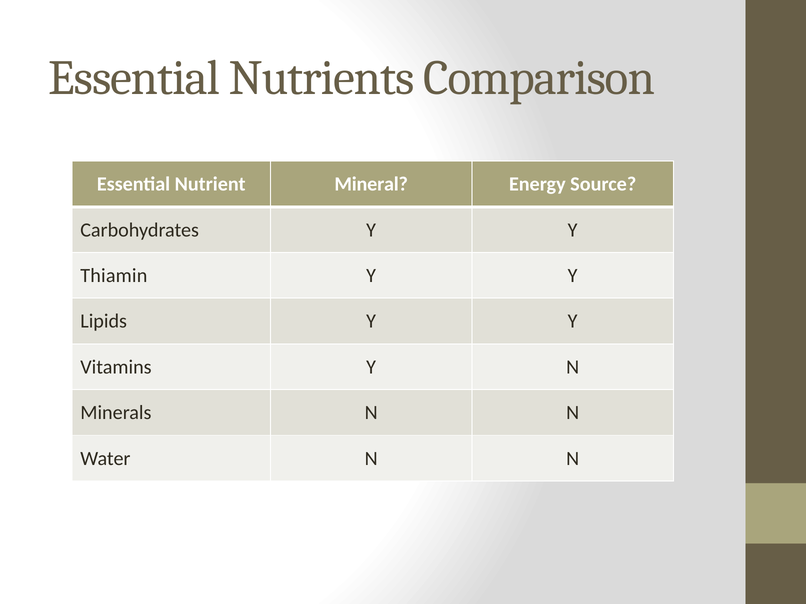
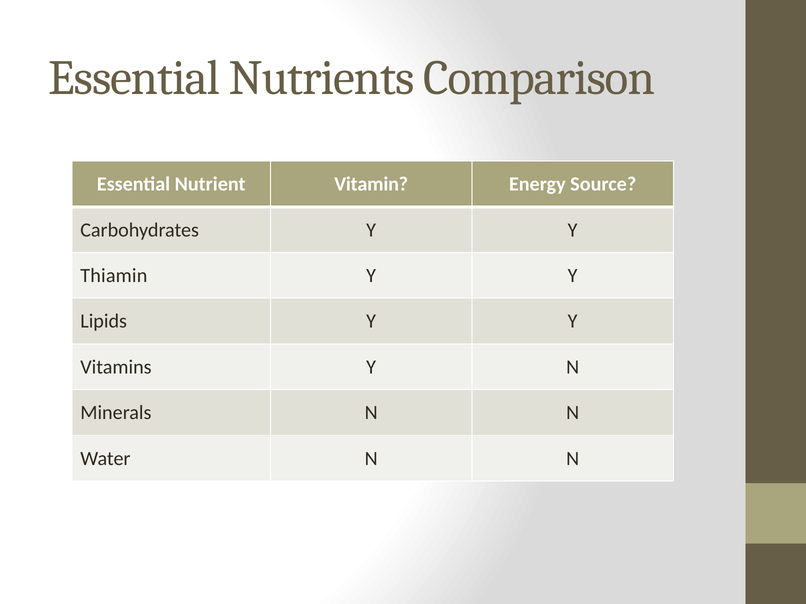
Mineral: Mineral -> Vitamin
